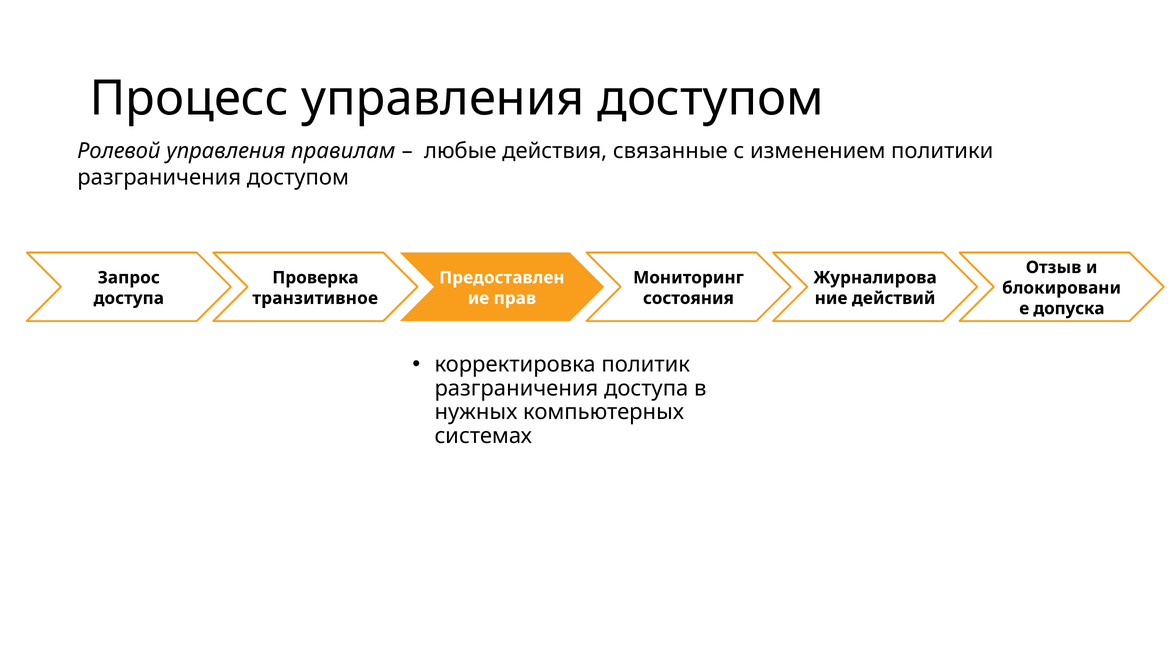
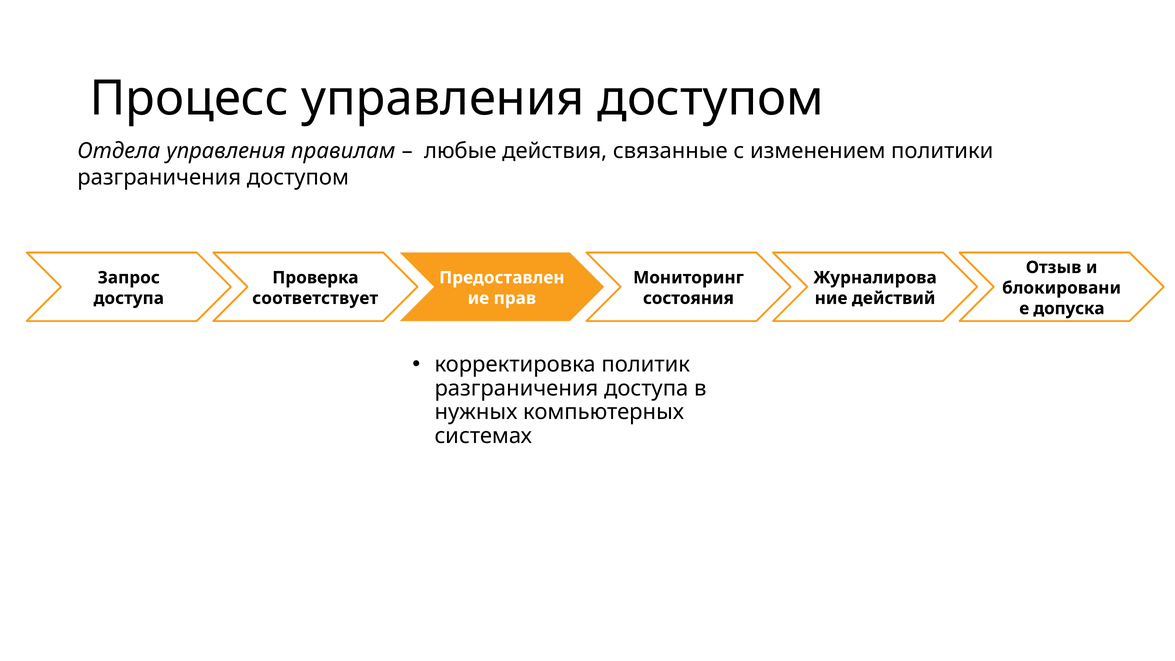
Ролевой: Ролевой -> Отдела
транзитивное: транзитивное -> соответствует
